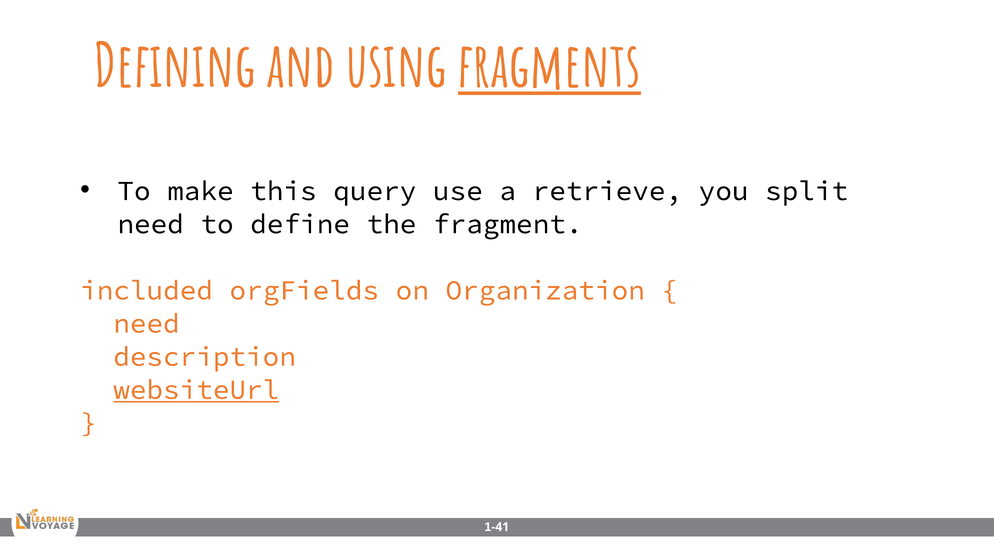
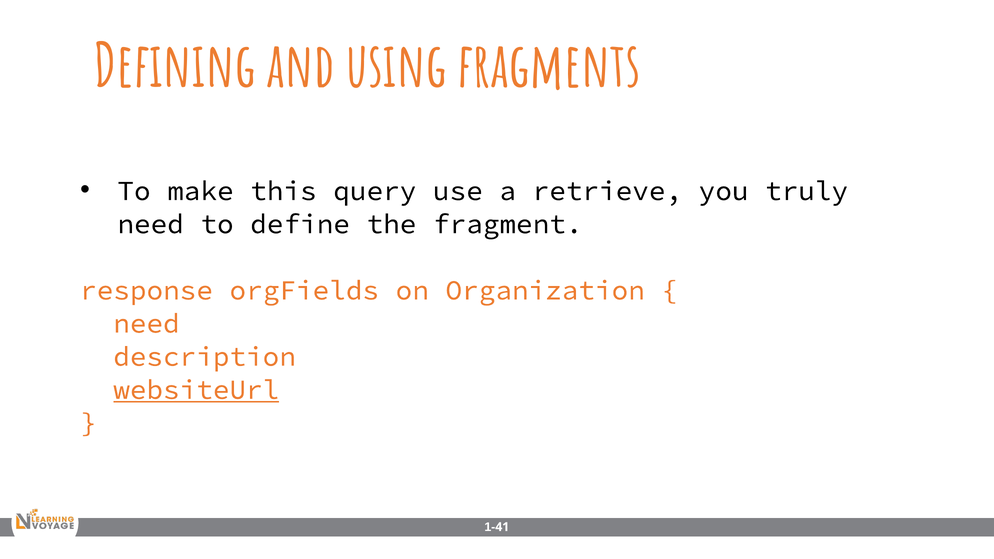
fragments underline: present -> none
split: split -> truly
included: included -> response
